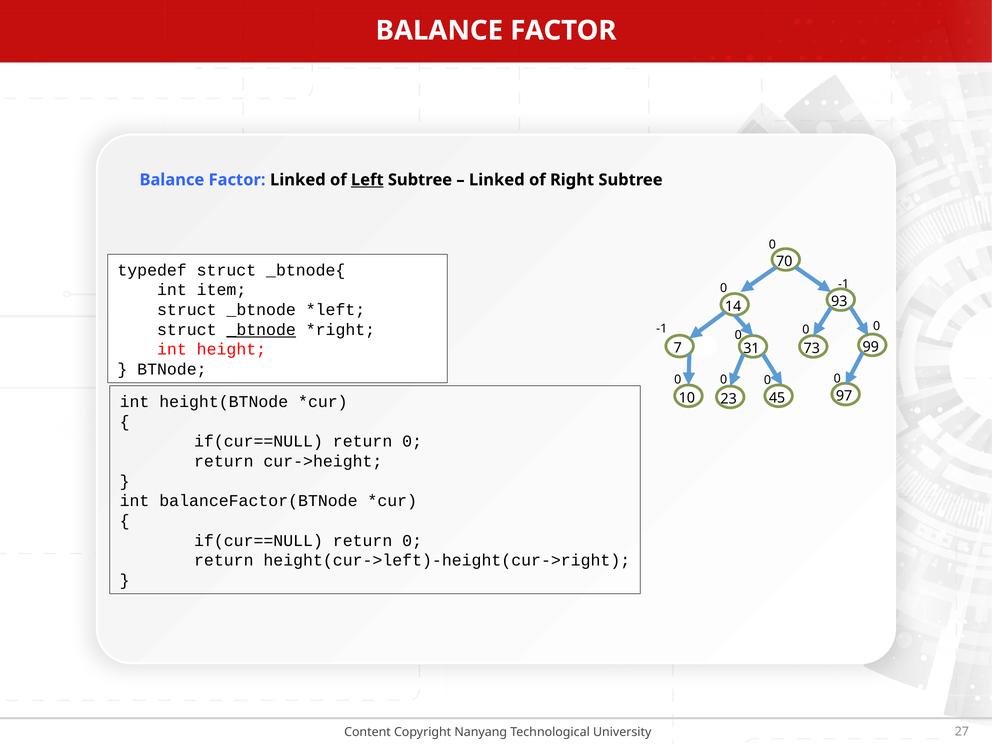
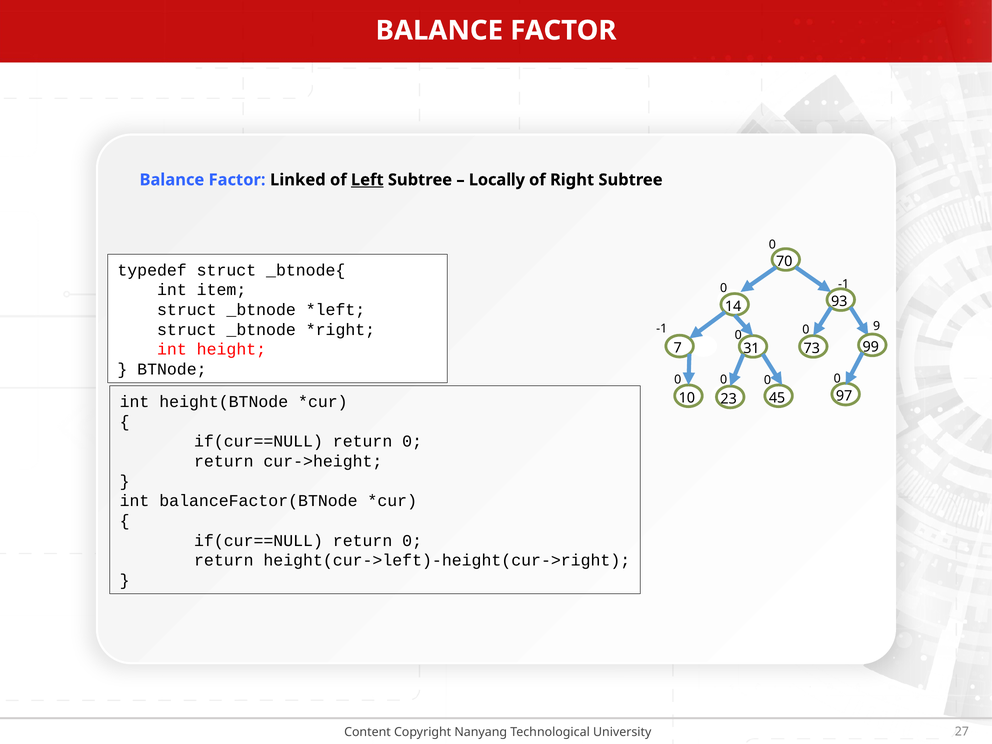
Linked at (497, 180): Linked -> Locally
_btnode at (261, 330) underline: present -> none
0 at (877, 326): 0 -> 9
